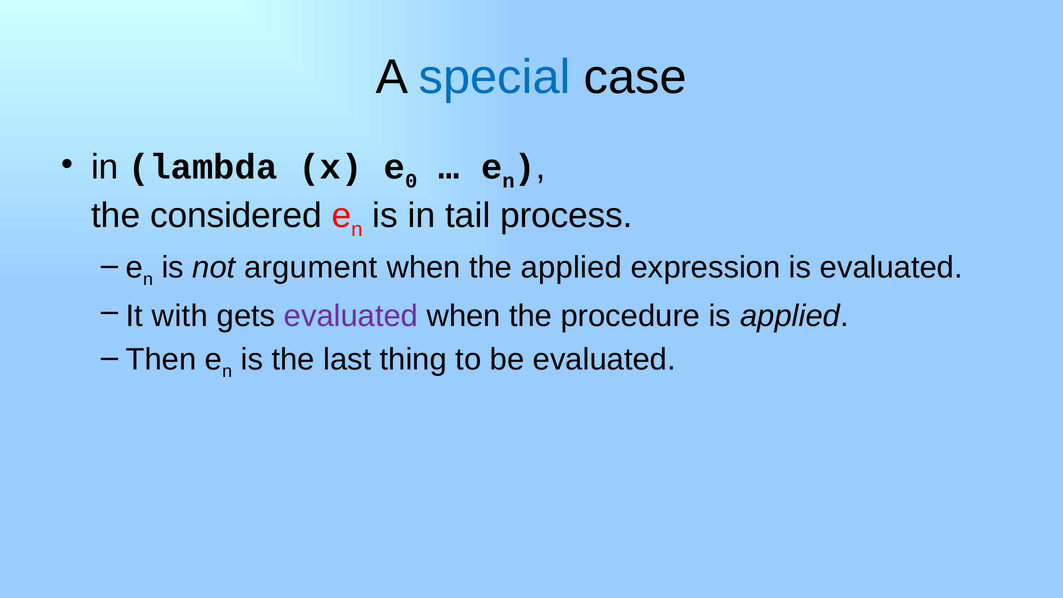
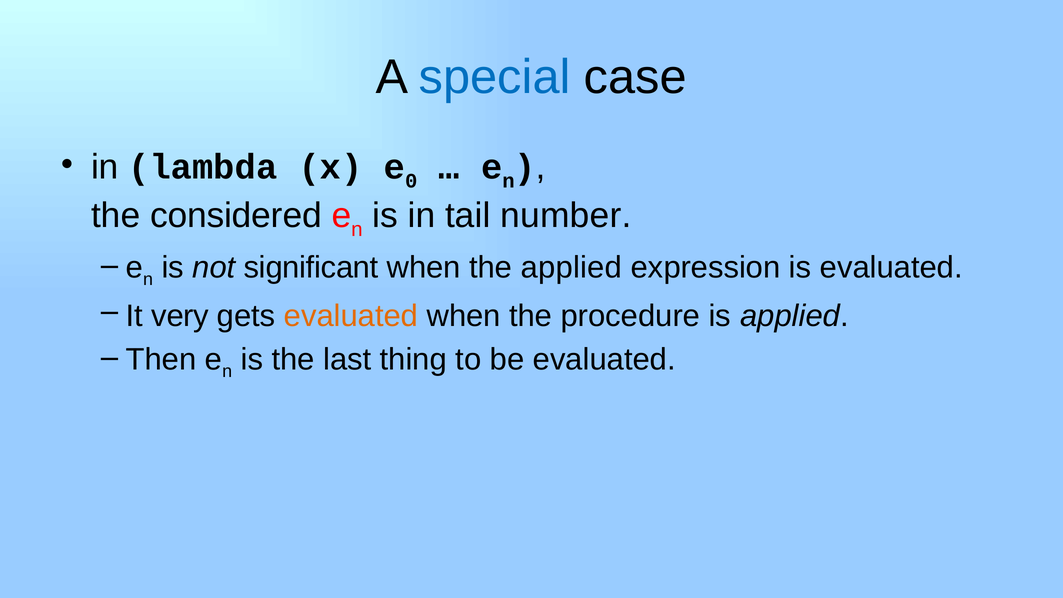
process: process -> number
argument: argument -> significant
with: with -> very
evaluated at (351, 316) colour: purple -> orange
